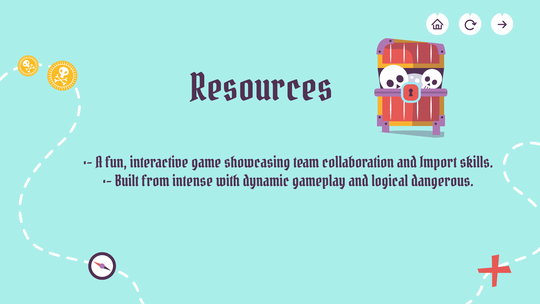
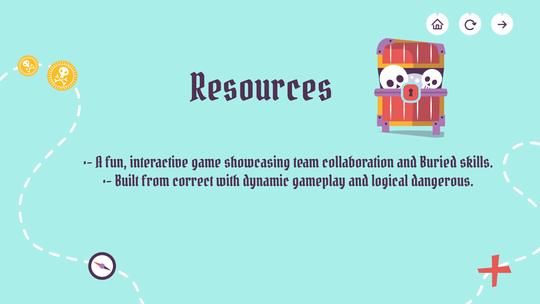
Import: Import -> Buried
intense: intense -> correct
